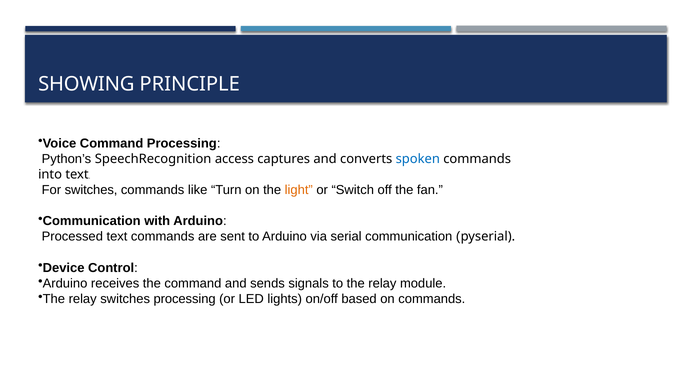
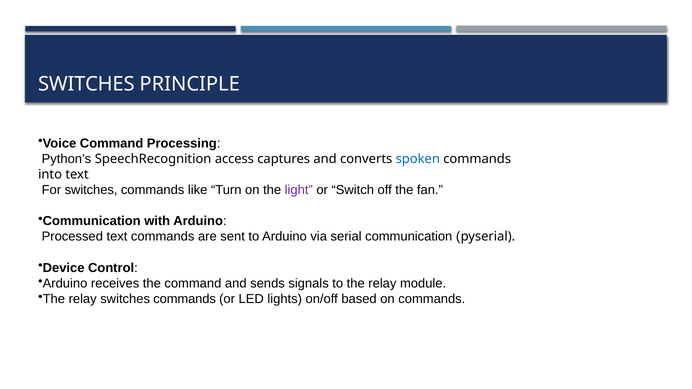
SHOWING at (86, 84): SHOWING -> SWITCHES
light colour: orange -> purple
relay switches processing: processing -> commands
